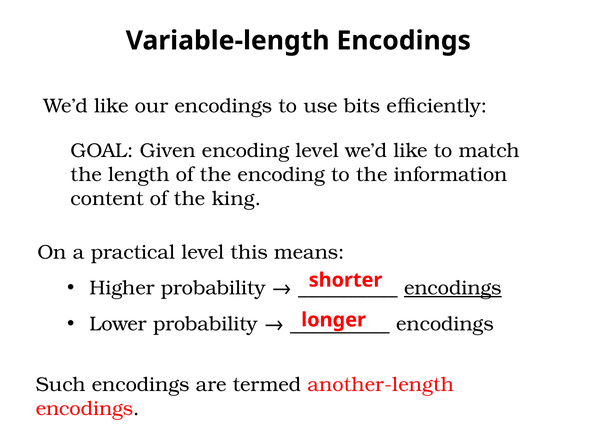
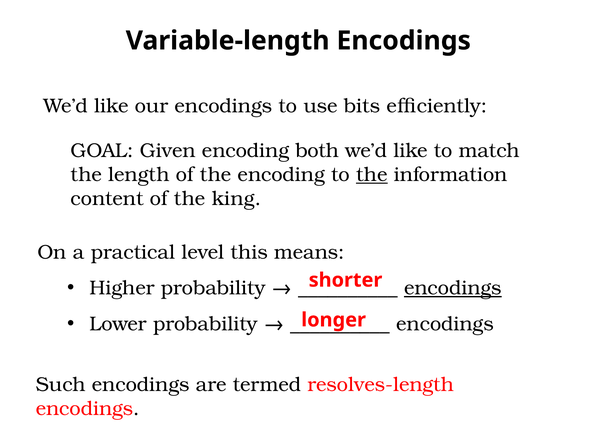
encoding level: level -> both
the at (372, 174) underline: none -> present
another-length: another-length -> resolves-length
